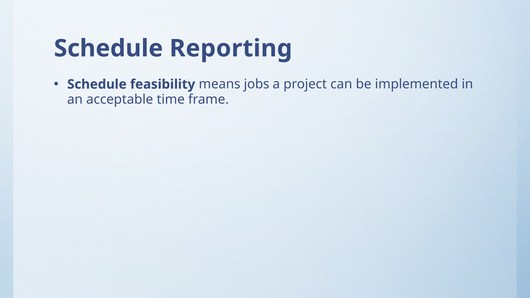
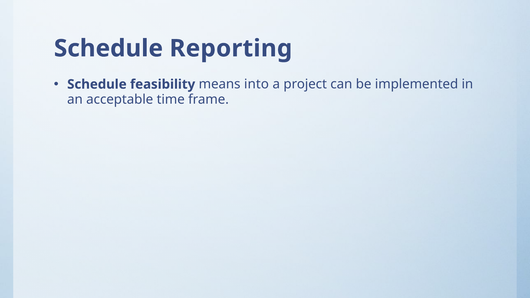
jobs: jobs -> into
